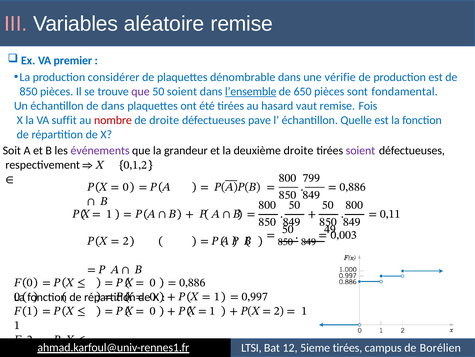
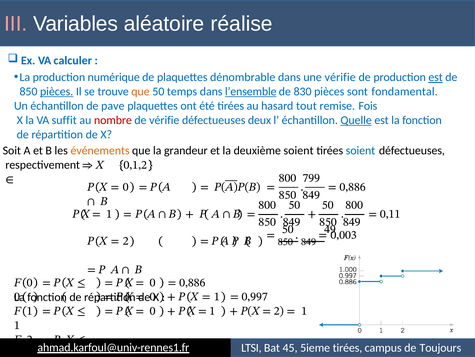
aléatoire remise: remise -> réalise
premier: premier -> calculer
considérer: considérer -> numérique
est at (436, 77) underline: none -> present
pièces at (57, 91) underline: none -> present
que at (140, 91) colour: purple -> orange
50 soient: soient -> temps
650: 650 -> 830
de dans: dans -> pave
vaut: vaut -> tout
de droite: droite -> vérifie
pave: pave -> deux
Quelle underline: none -> present
événements colour: purple -> orange
deuxième droite: droite -> soient
soient at (360, 150) colour: purple -> blue
12: 12 -> 45
Borélien: Borélien -> Toujours
